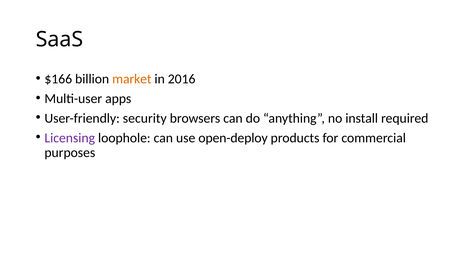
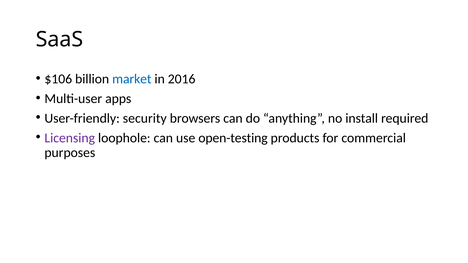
$166: $166 -> $106
market colour: orange -> blue
open-deploy: open-deploy -> open-testing
